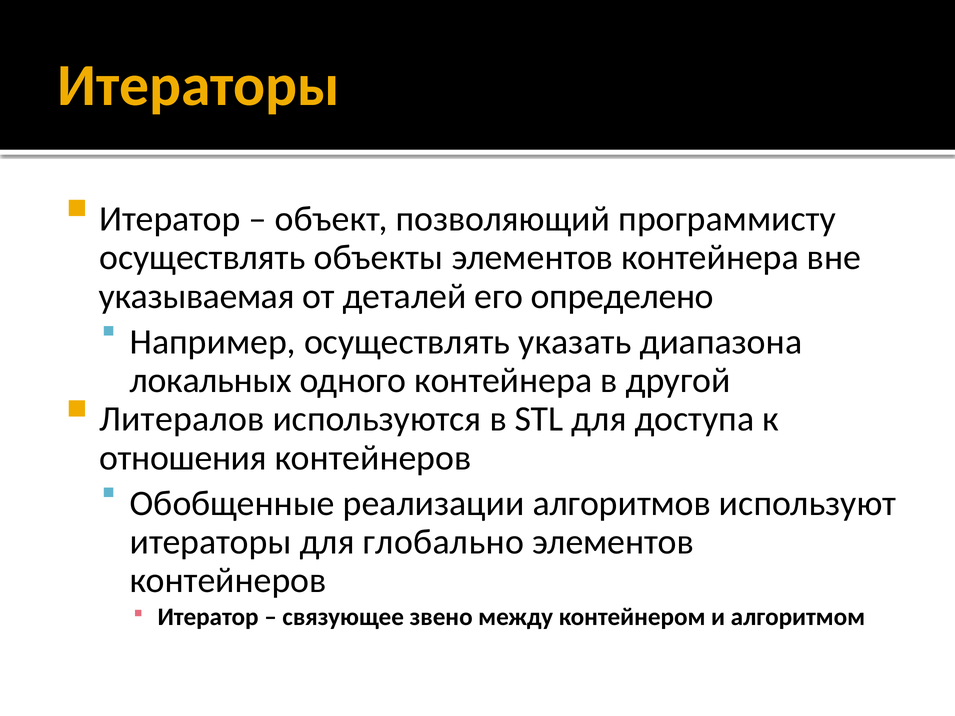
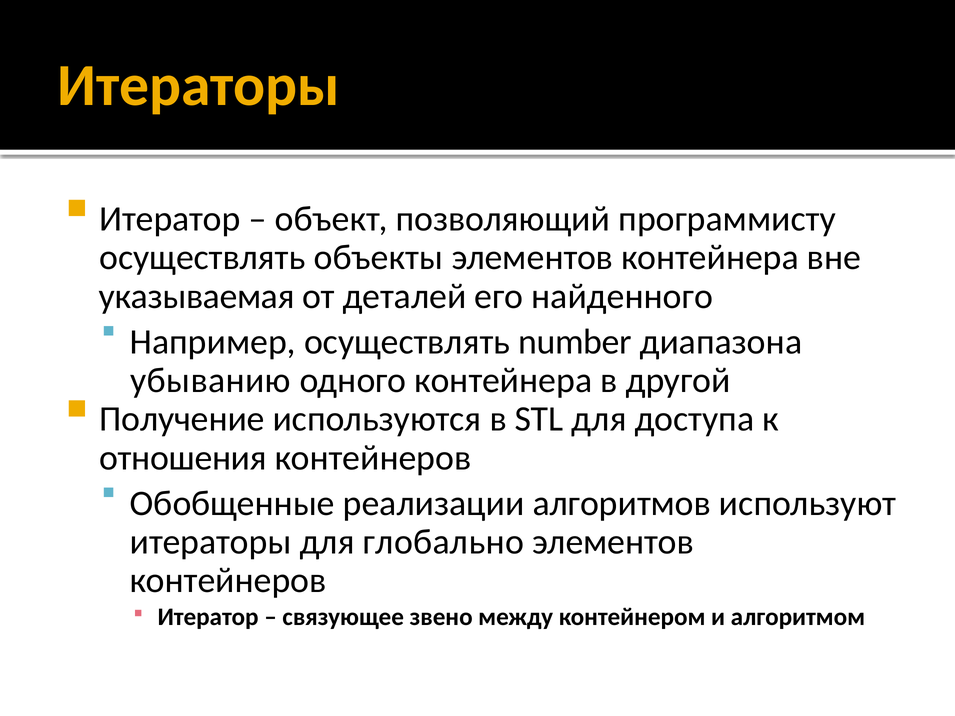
определено: определено -> найденного
указать: указать -> number
локальных: локальных -> убыванию
Литералов: Литералов -> Получение
